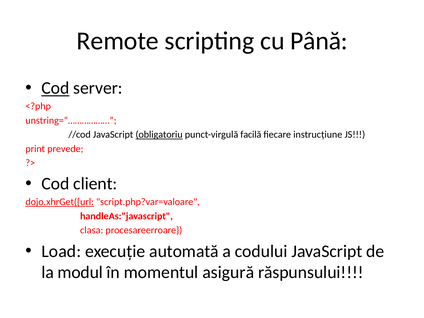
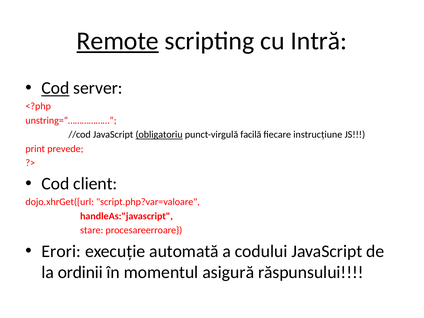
Remote underline: none -> present
Până: Până -> Intră
dojo.xhrGet({url underline: present -> none
clasa: clasa -> stare
Load: Load -> Erori
modul: modul -> ordinii
